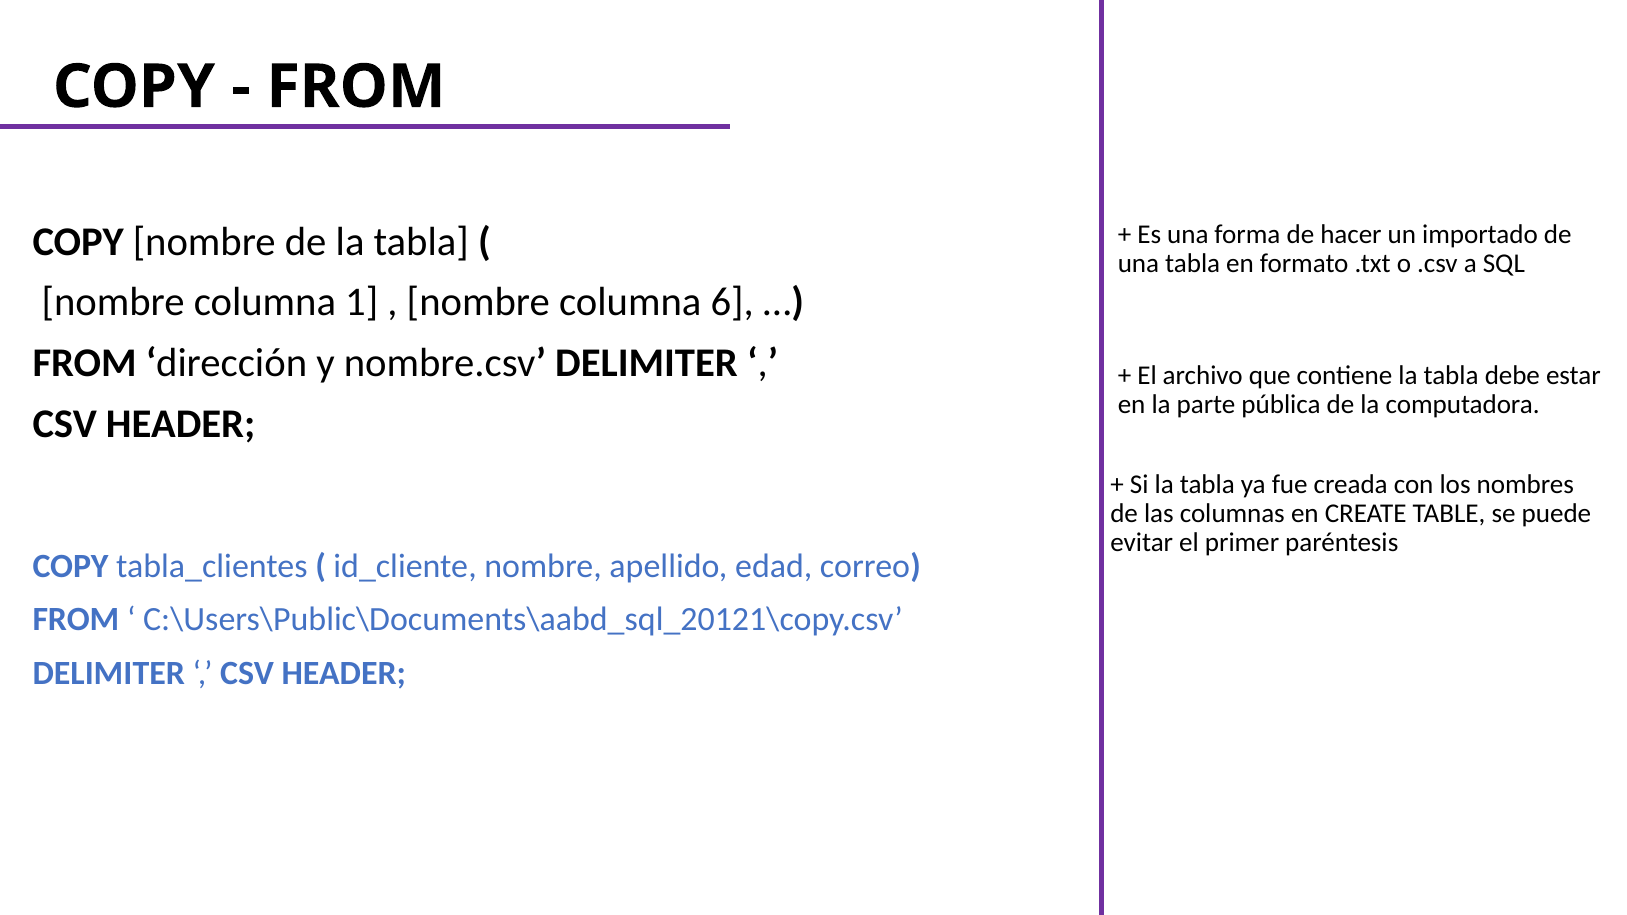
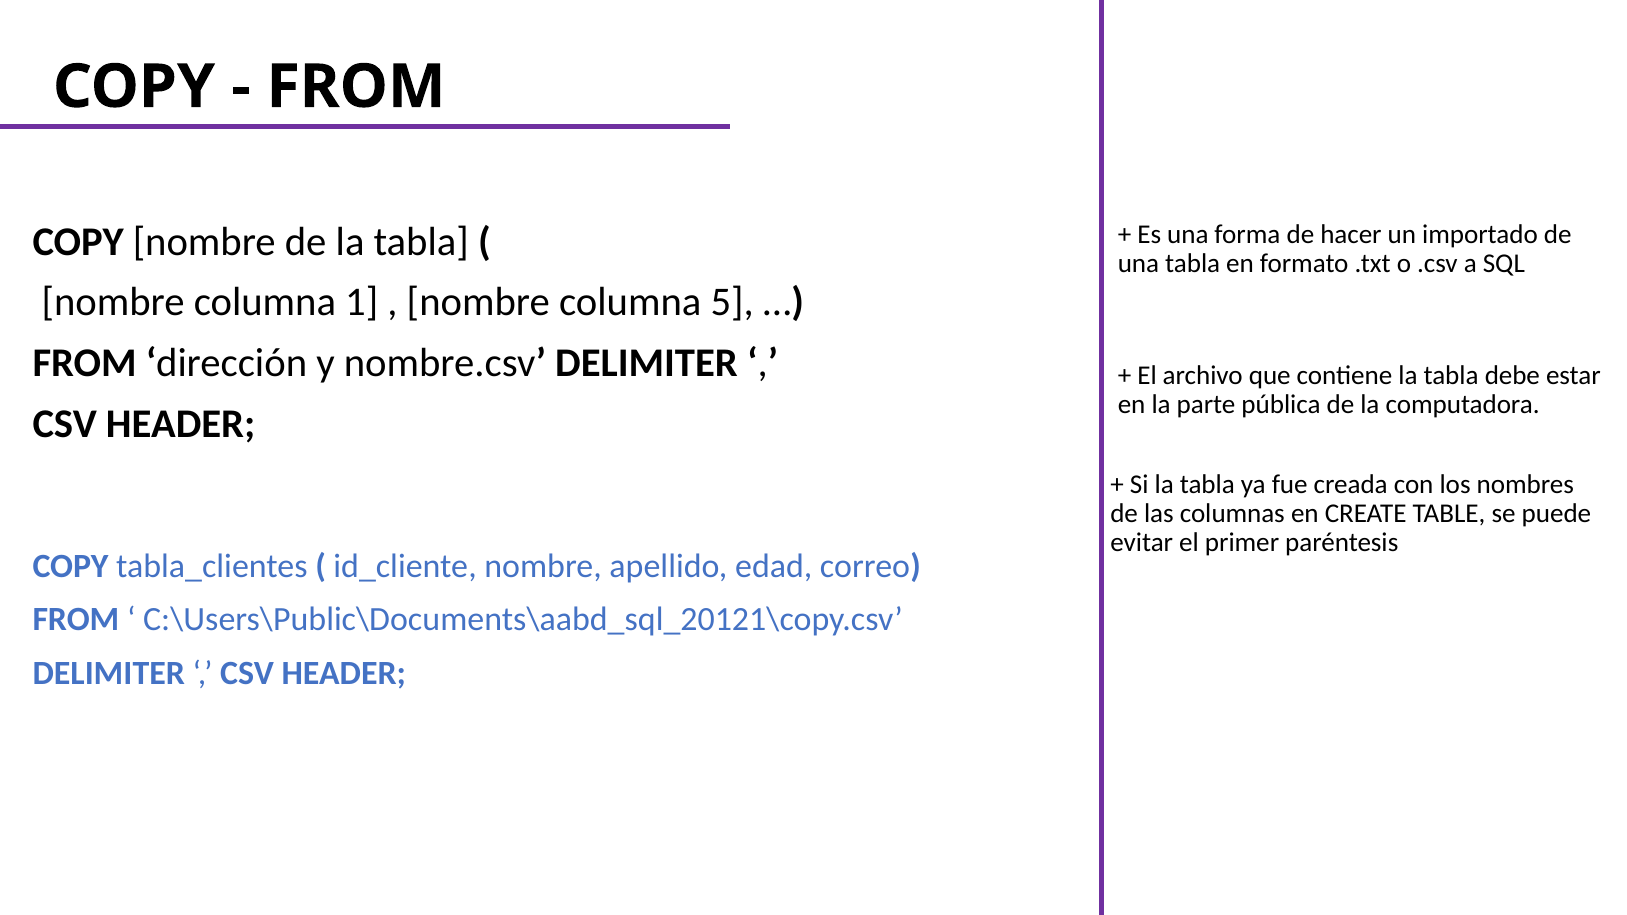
6: 6 -> 5
